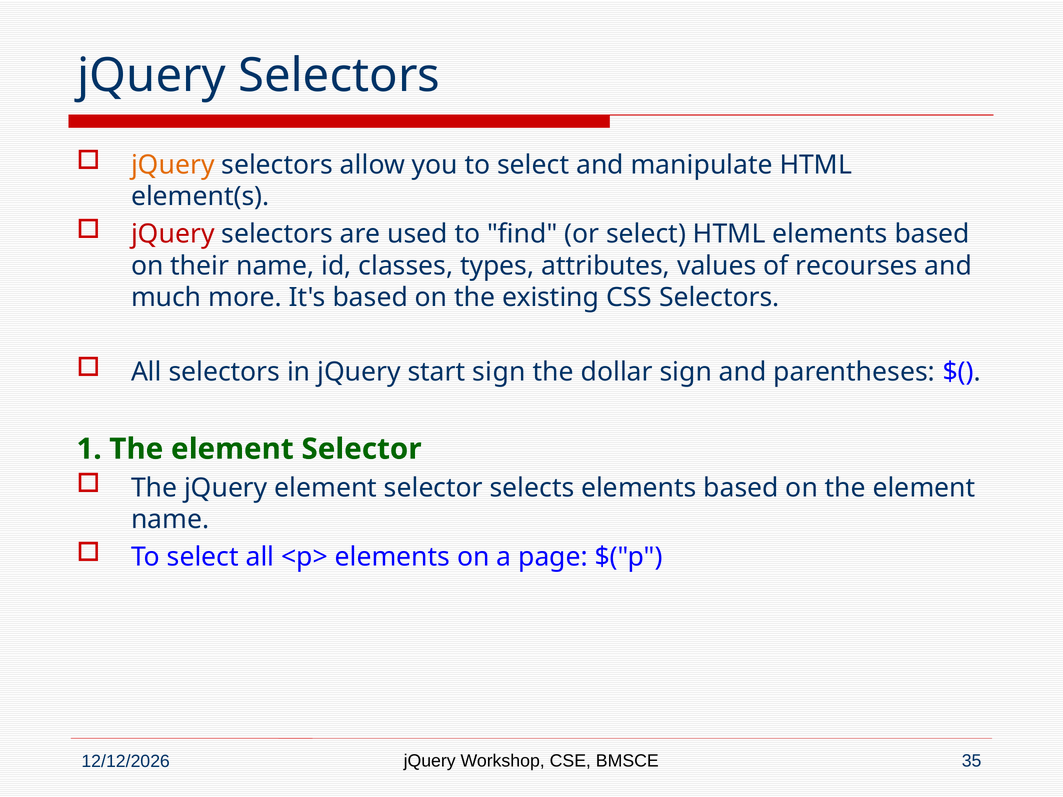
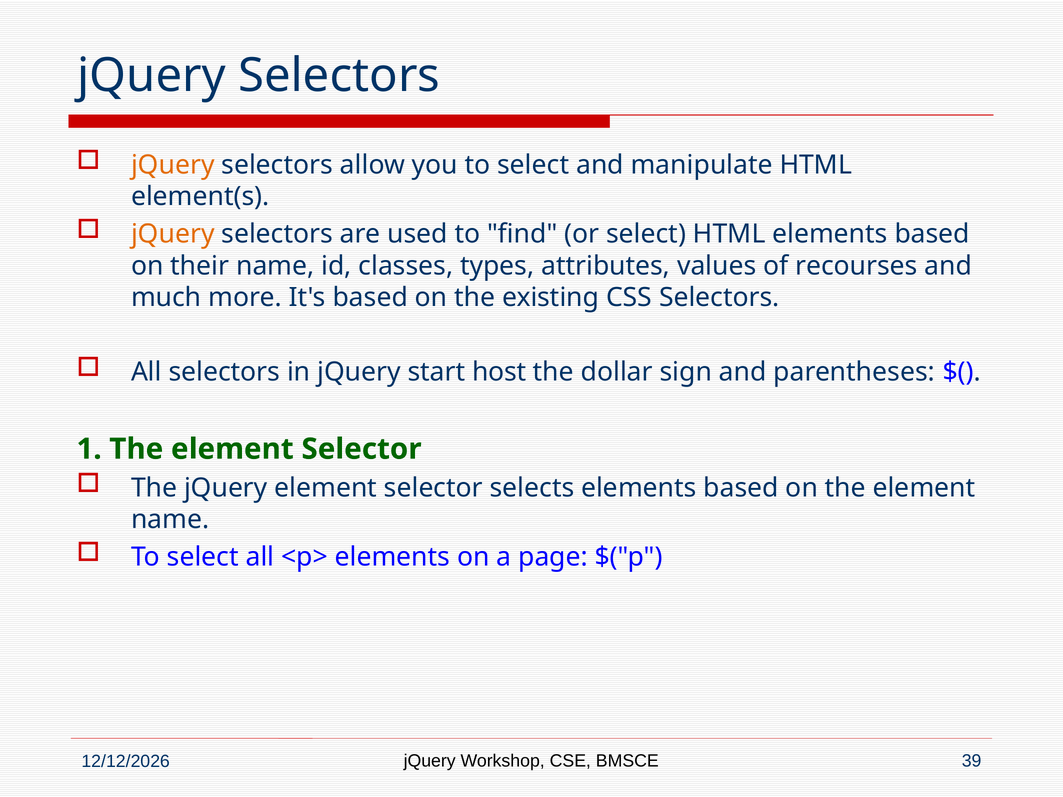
jQuery at (173, 234) colour: red -> orange
start sign: sign -> host
35: 35 -> 39
